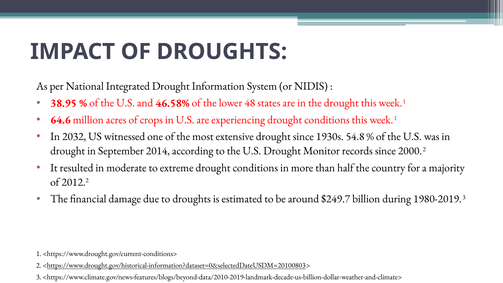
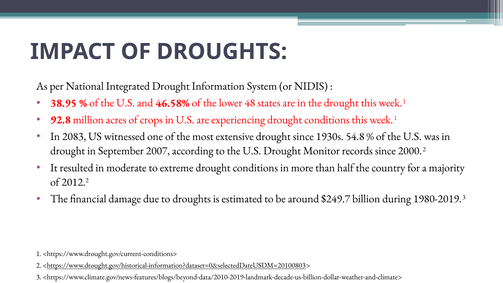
64.6: 64.6 -> 92.8
2032: 2032 -> 2083
2014: 2014 -> 2007
